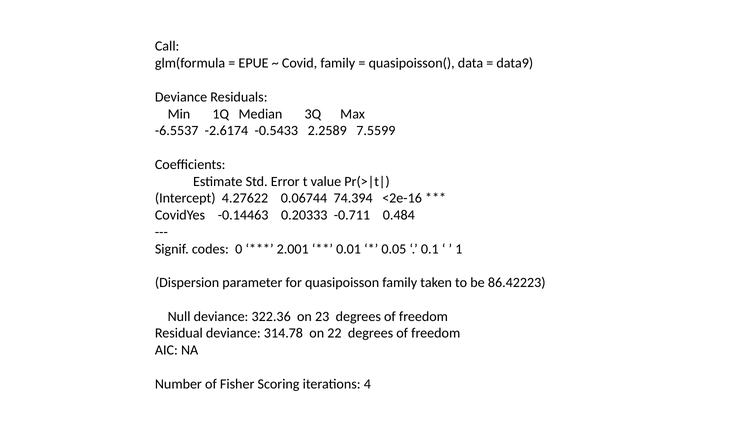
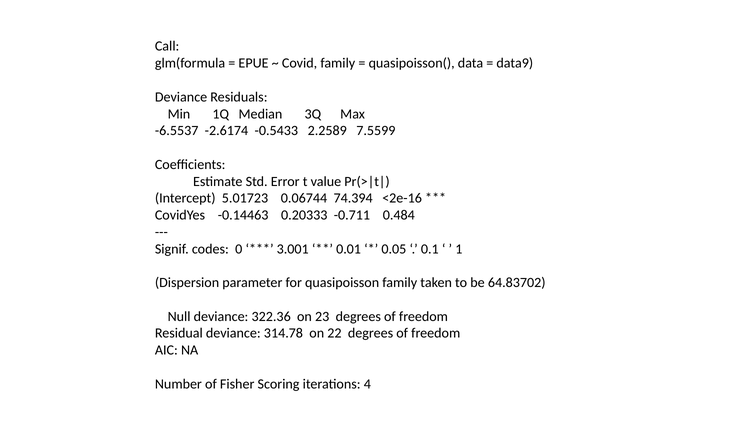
4.27622: 4.27622 -> 5.01723
2.001: 2.001 -> 3.001
86.42223: 86.42223 -> 64.83702
